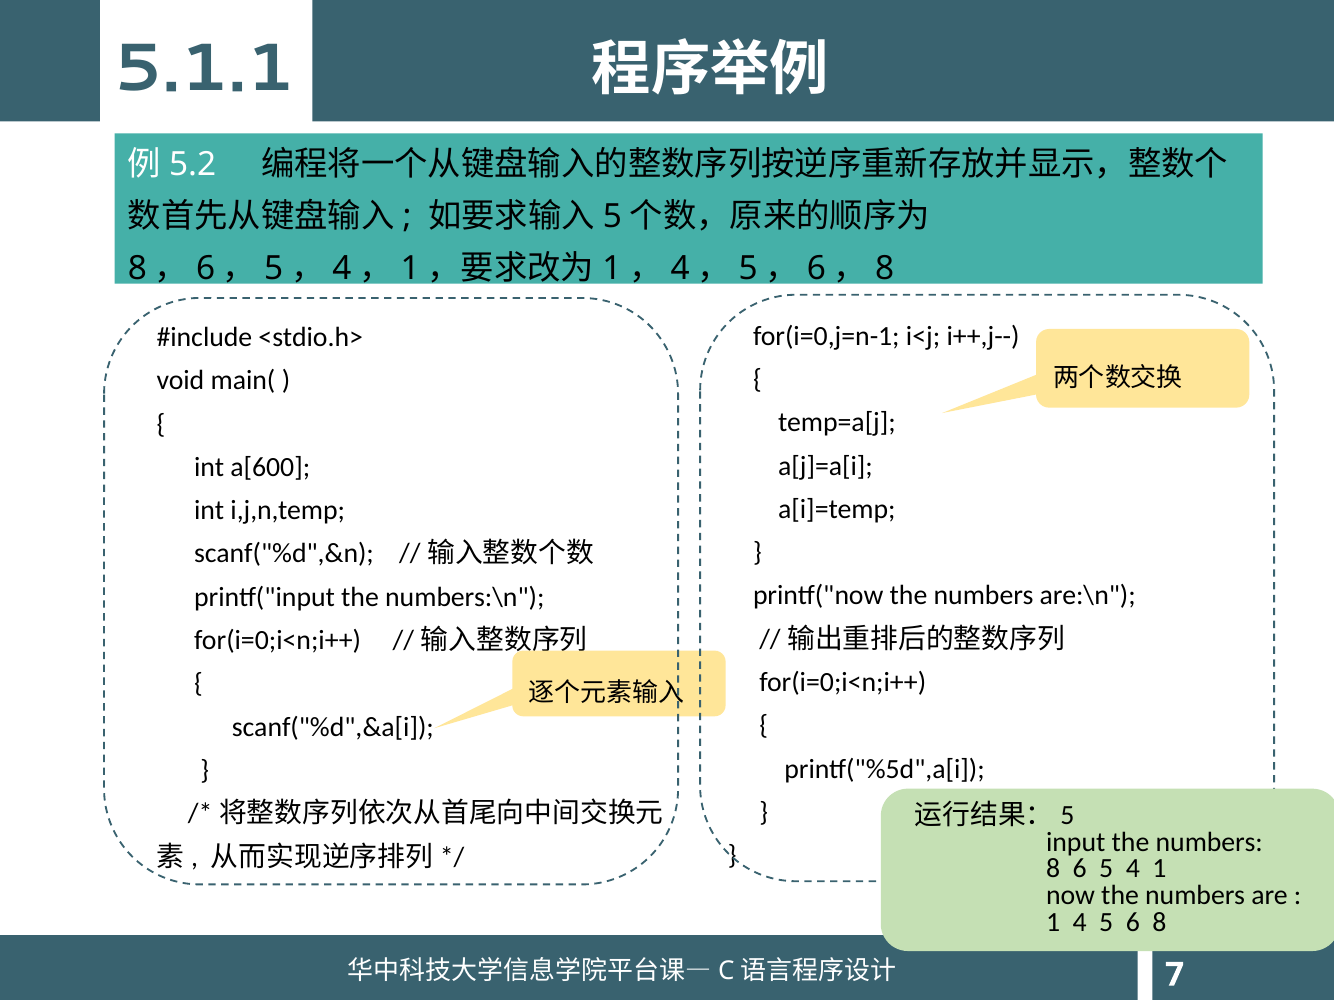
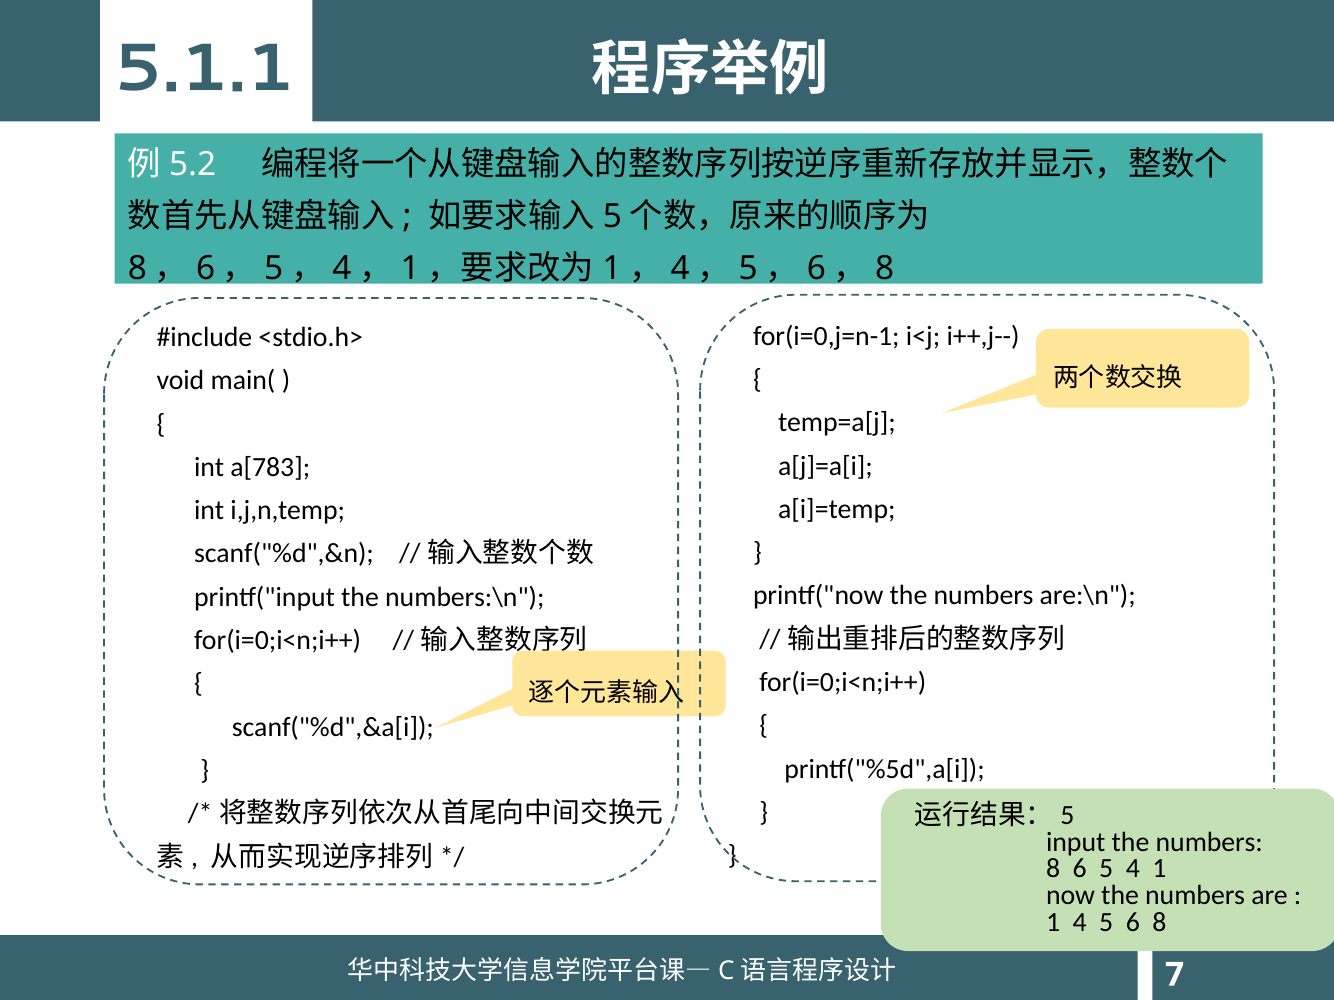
a[600: a[600 -> a[783
